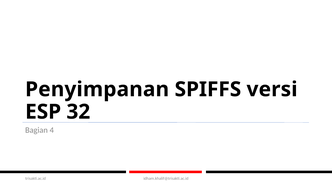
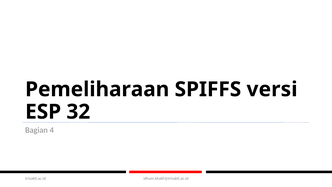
Penyimpanan: Penyimpanan -> Pemeliharaan
